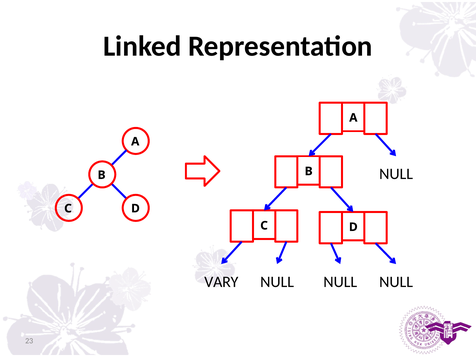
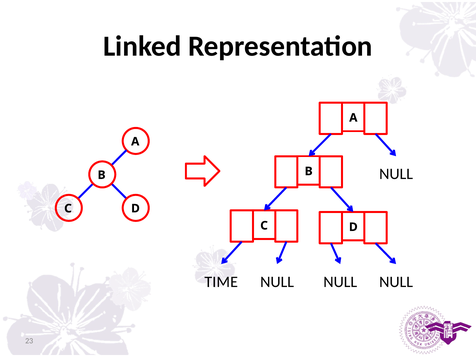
VARY: VARY -> TIME
